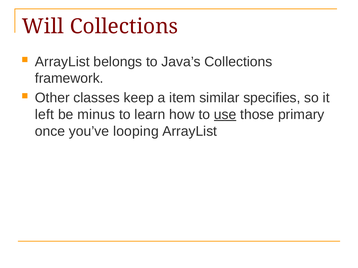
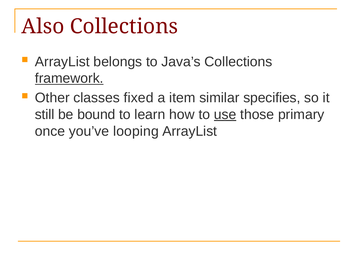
Will: Will -> Also
framework underline: none -> present
keep: keep -> fixed
left: left -> still
minus: minus -> bound
